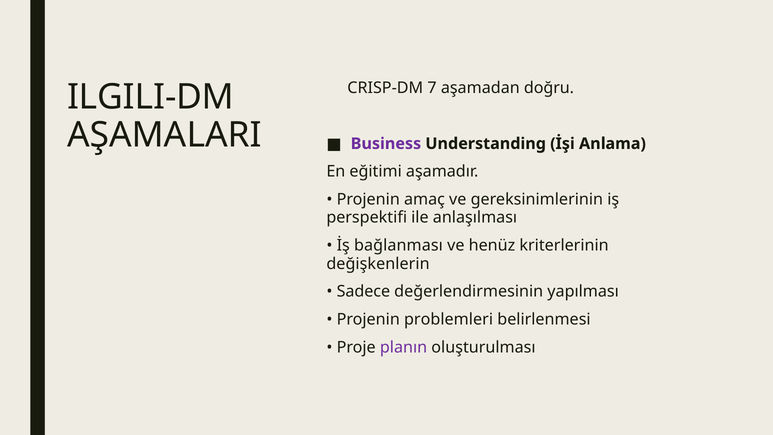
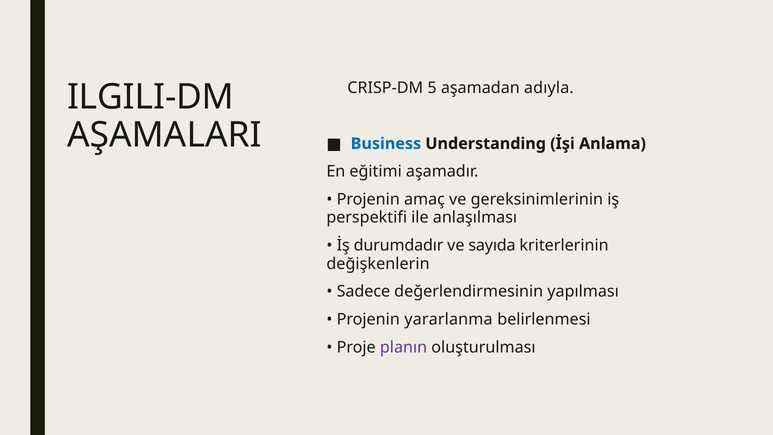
7: 7 -> 5
doğru: doğru -> adıyla
Business colour: purple -> blue
bağlanması: bağlanması -> durumdadır
henüz: henüz -> sayıda
problemleri: problemleri -> yararlanma
